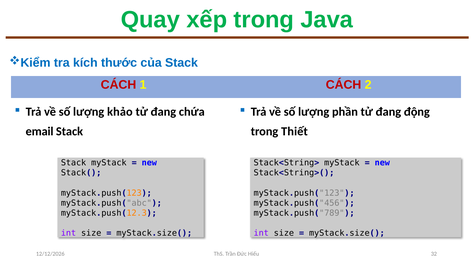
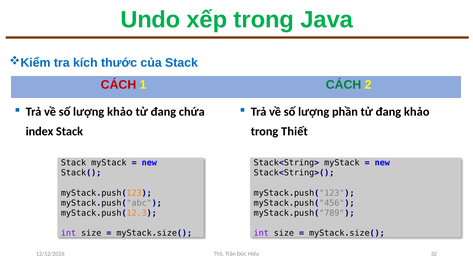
Quay: Quay -> Undo
CÁCH at (344, 85) colour: red -> green
đang động: động -> khảo
email: email -> index
